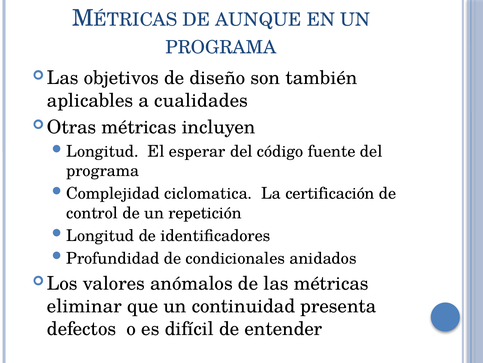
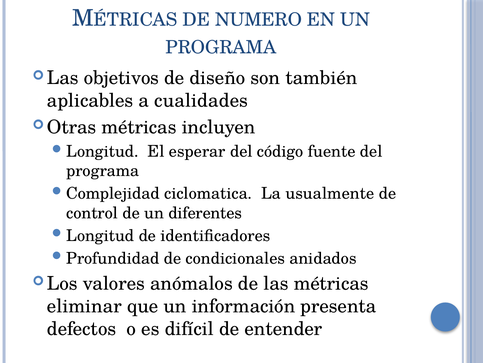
AUNQUE: AUNQUE -> NUMERO
certificación: certificación -> usualmente
repetición: repetición -> diferentes
continuidad: continuidad -> información
